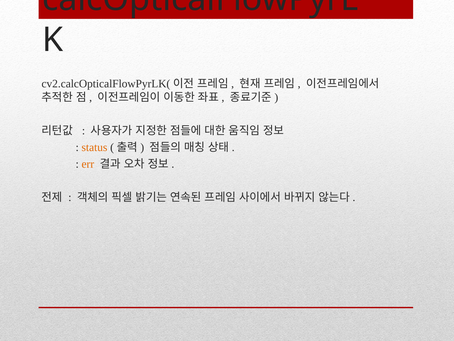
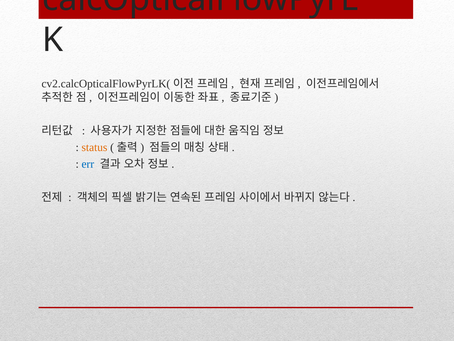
err colour: orange -> blue
